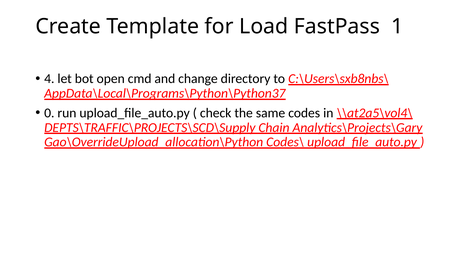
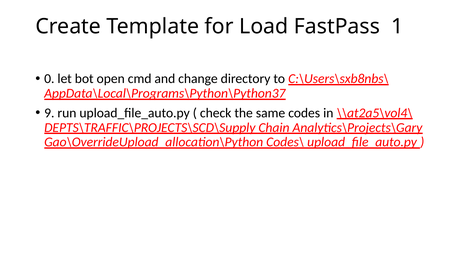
4: 4 -> 0
0: 0 -> 9
